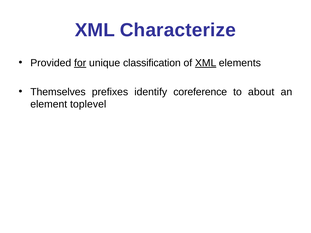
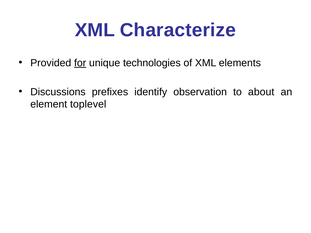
classification: classification -> technologies
XML at (206, 63) underline: present -> none
Themselves: Themselves -> Discussions
coreference: coreference -> observation
